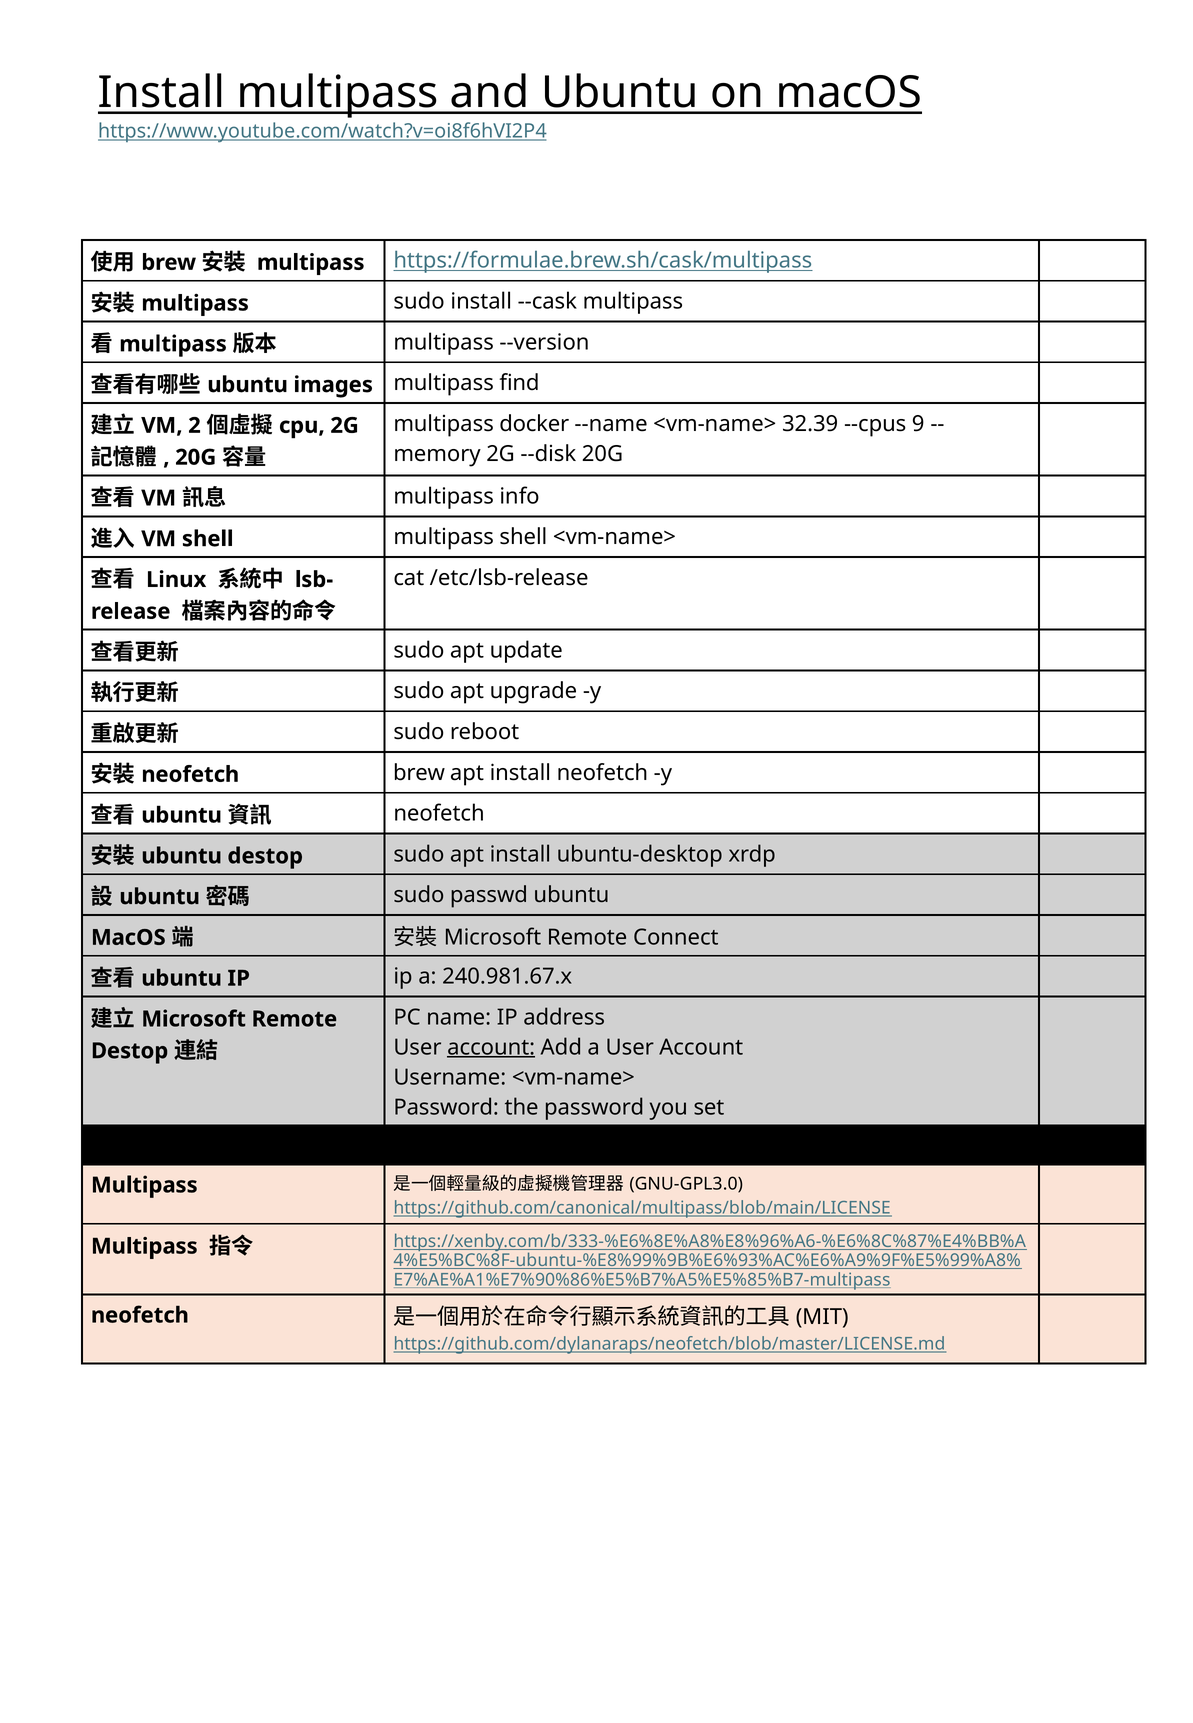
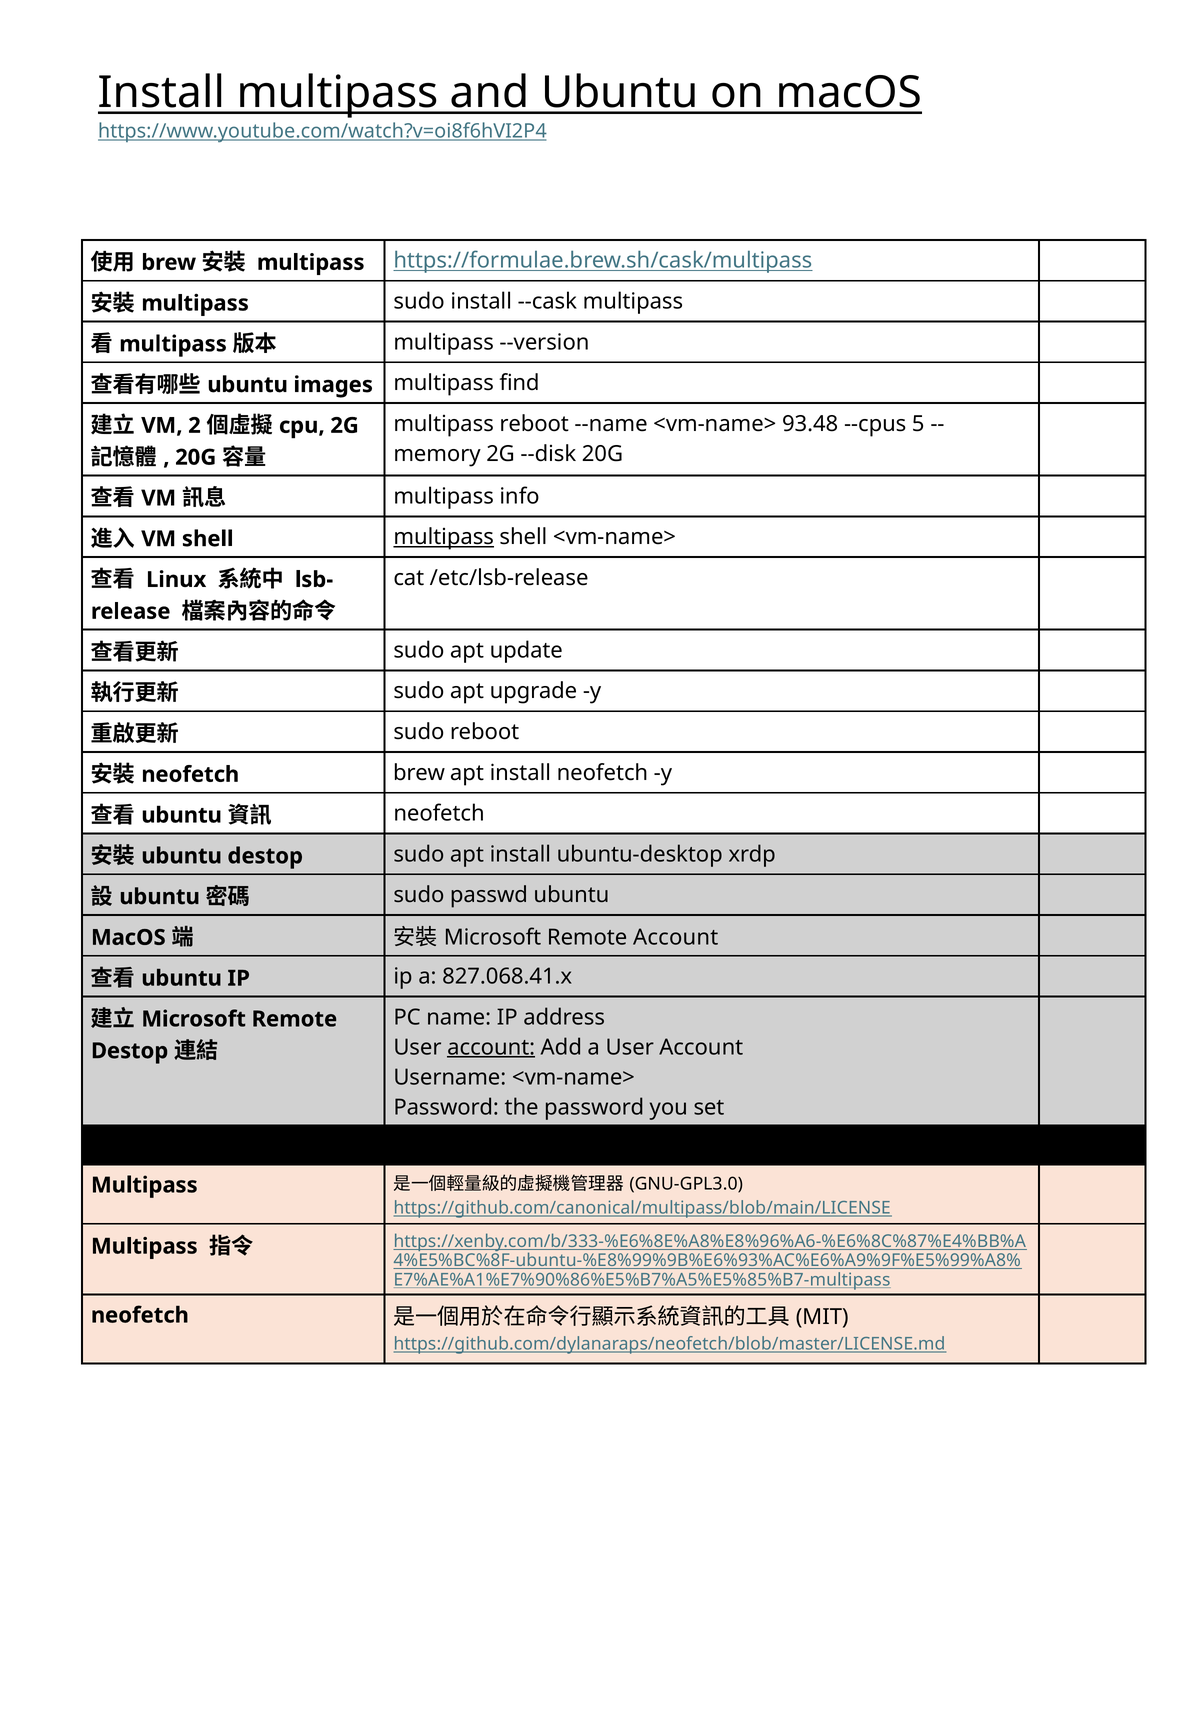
multipass docker: docker -> reboot
32.39: 32.39 -> 93.48
9: 9 -> 5
multipass at (444, 537) underline: none -> present
Remote Connect: Connect -> Account
240.981.67.x: 240.981.67.x -> 827.068.41.x
